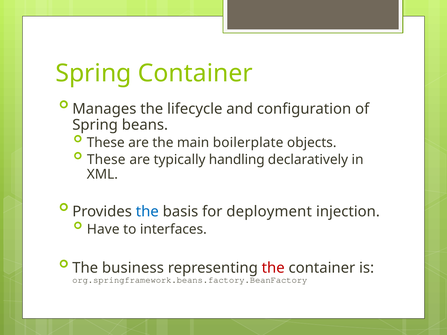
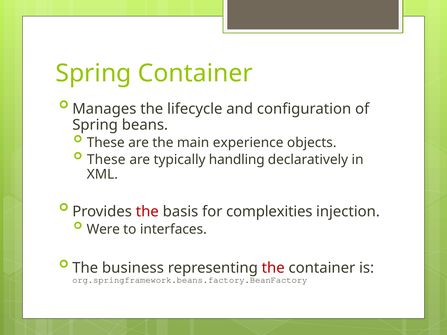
boilerplate: boilerplate -> experience
the at (147, 212) colour: blue -> red
deployment: deployment -> complexities
Have: Have -> Were
